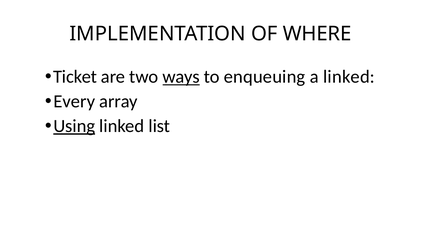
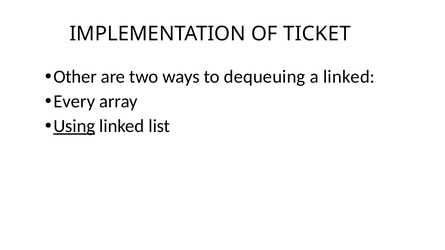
WHERE: WHERE -> TICKET
Ticket: Ticket -> Other
ways underline: present -> none
enqueuing: enqueuing -> dequeuing
